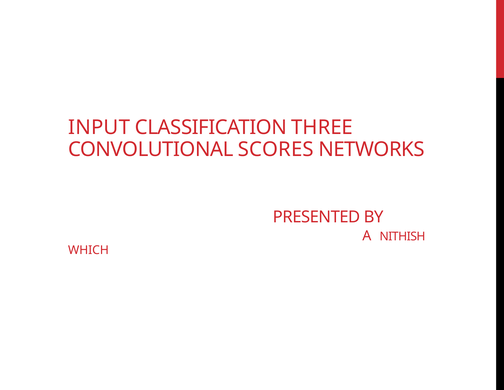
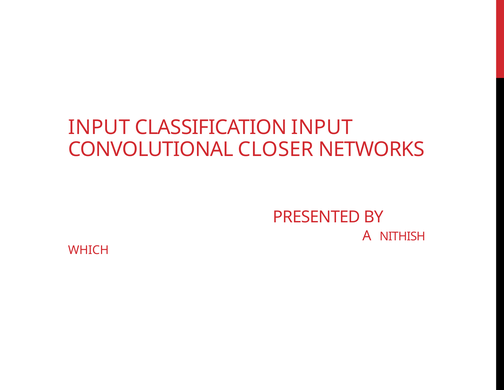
CLASSIFICATION THREE: THREE -> INPUT
SCORES: SCORES -> CLOSER
